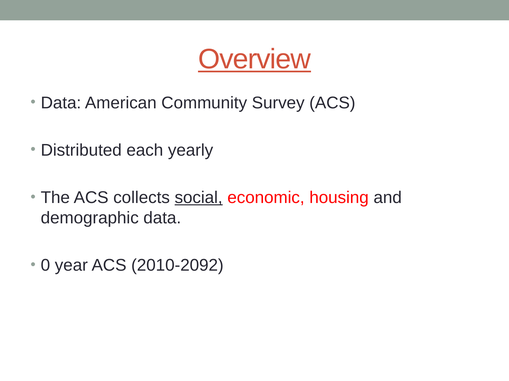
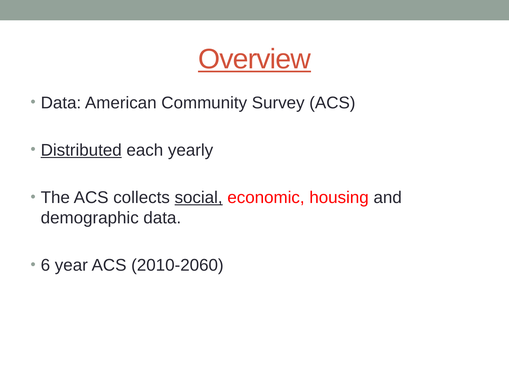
Distributed underline: none -> present
0: 0 -> 6
2010-2092: 2010-2092 -> 2010-2060
